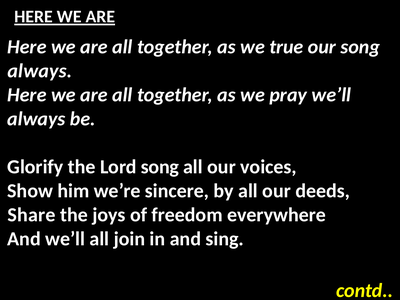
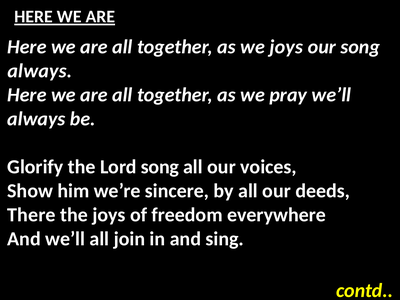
we true: true -> joys
Share: Share -> There
